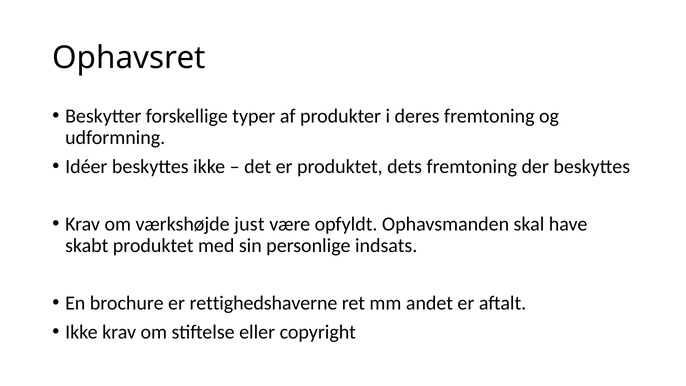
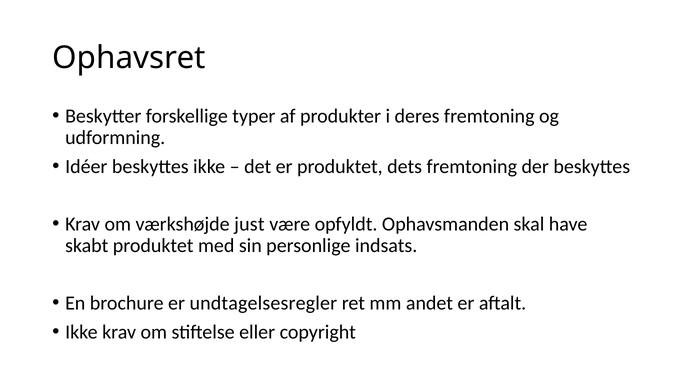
rettighedshaverne: rettighedshaverne -> undtagelsesregler
